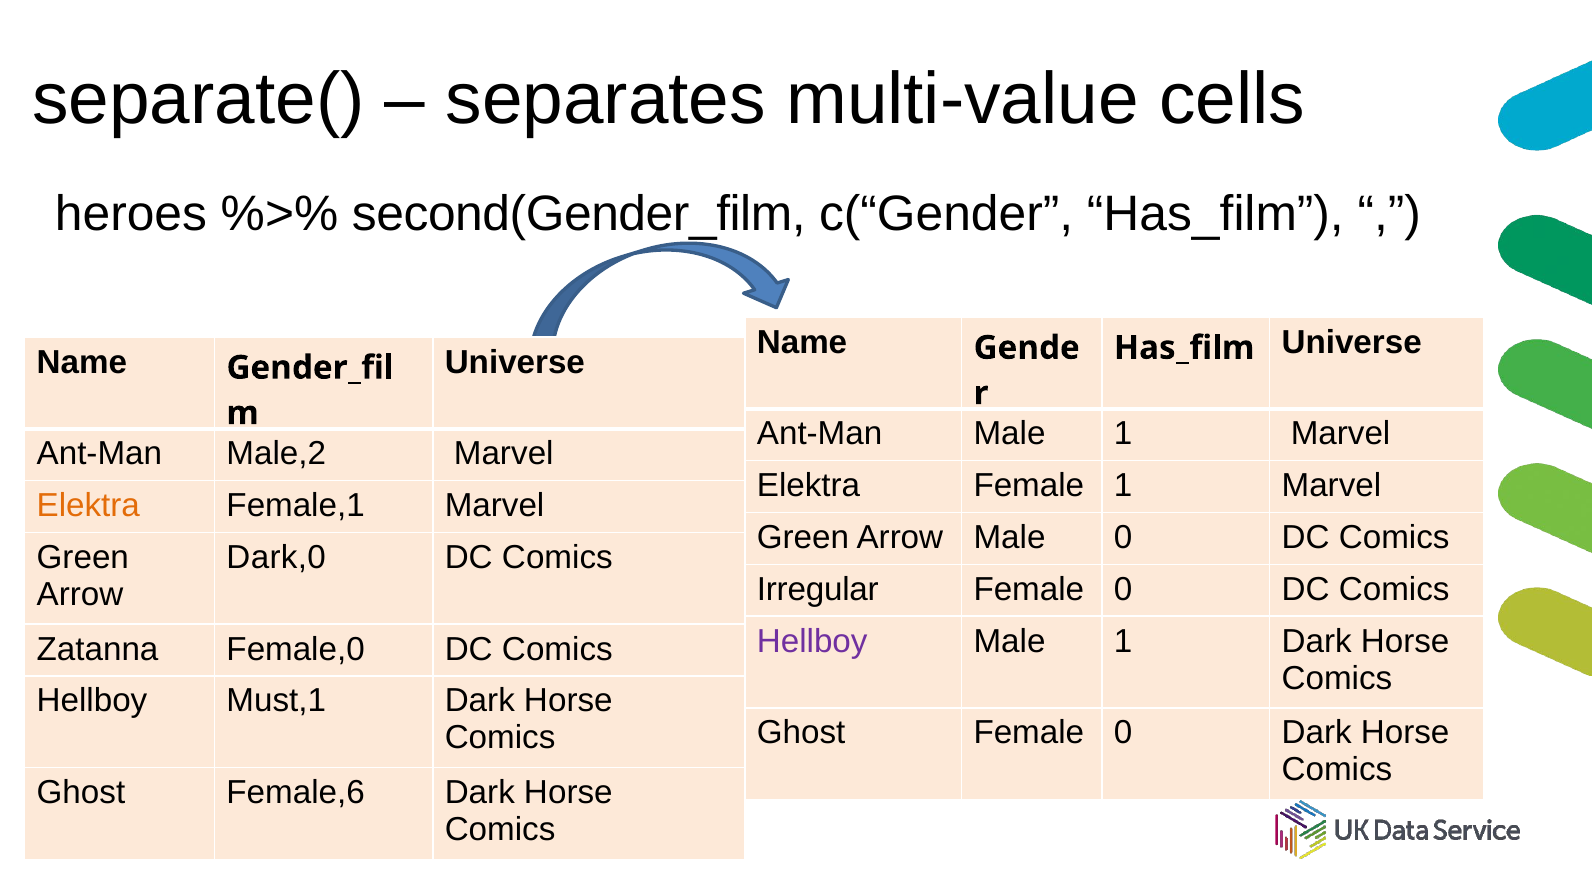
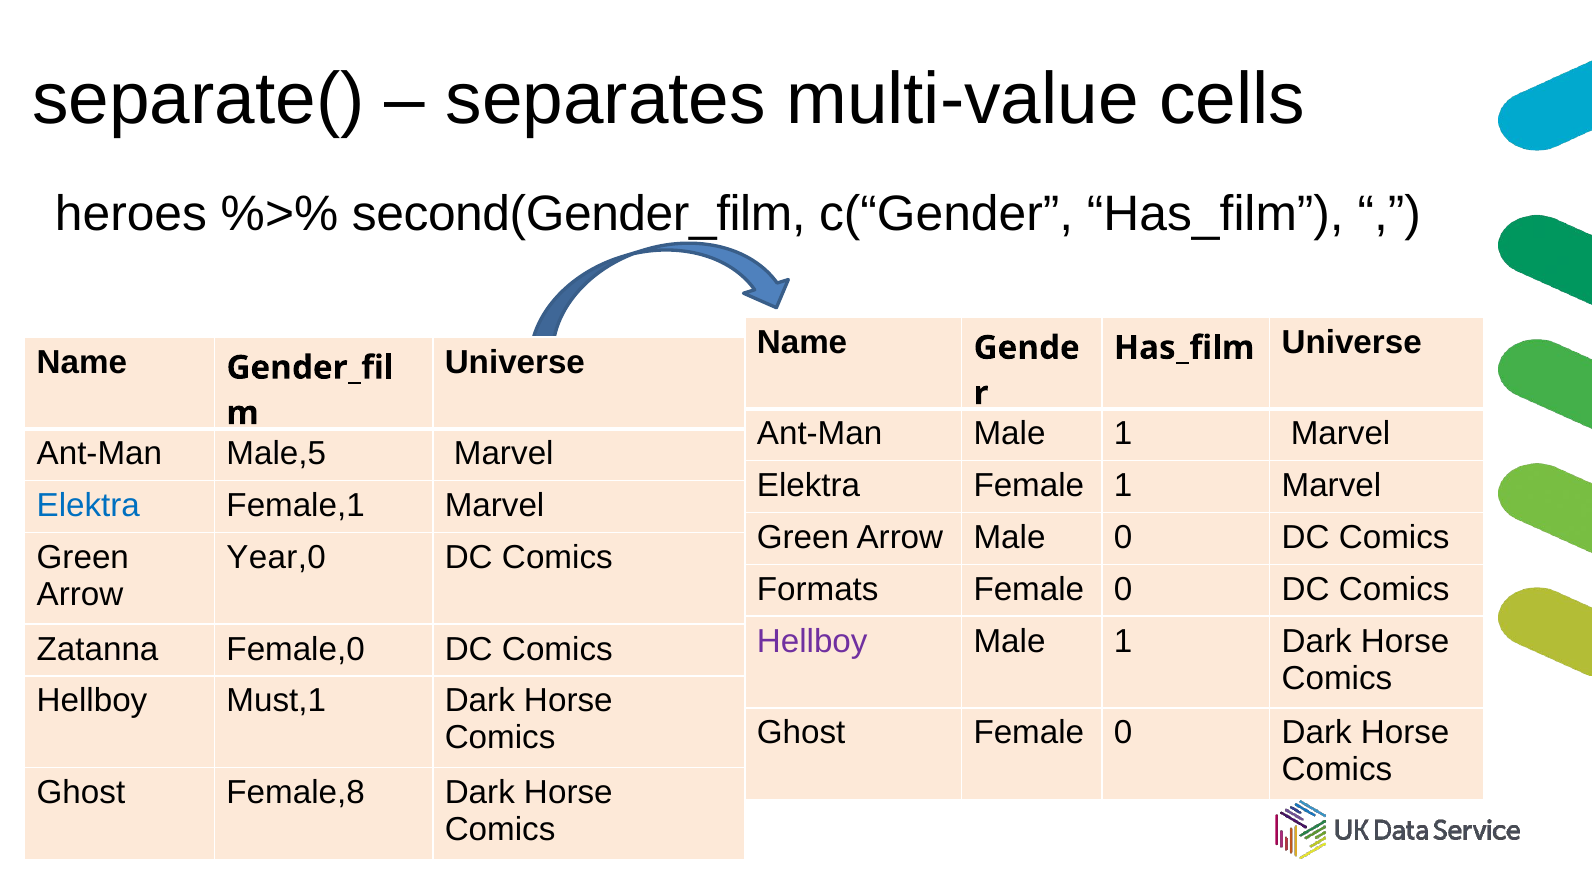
Male,2: Male,2 -> Male,5
Elektra at (88, 505) colour: orange -> blue
Dark,0: Dark,0 -> Year,0
Irregular: Irregular -> Formats
Female,6: Female,6 -> Female,8
